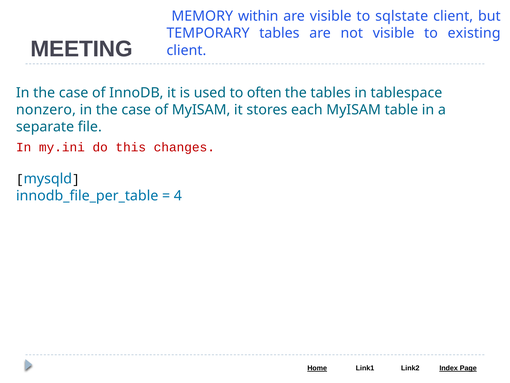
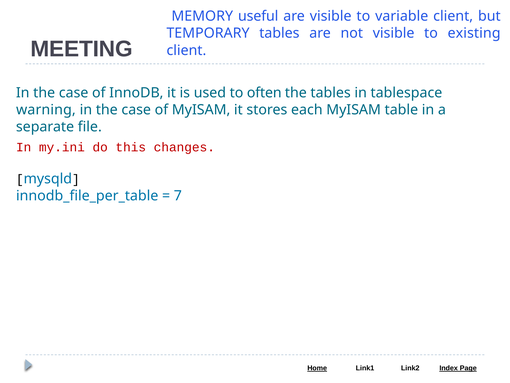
within: within -> useful
sqlstate: sqlstate -> variable
nonzero: nonzero -> warning
4: 4 -> 7
